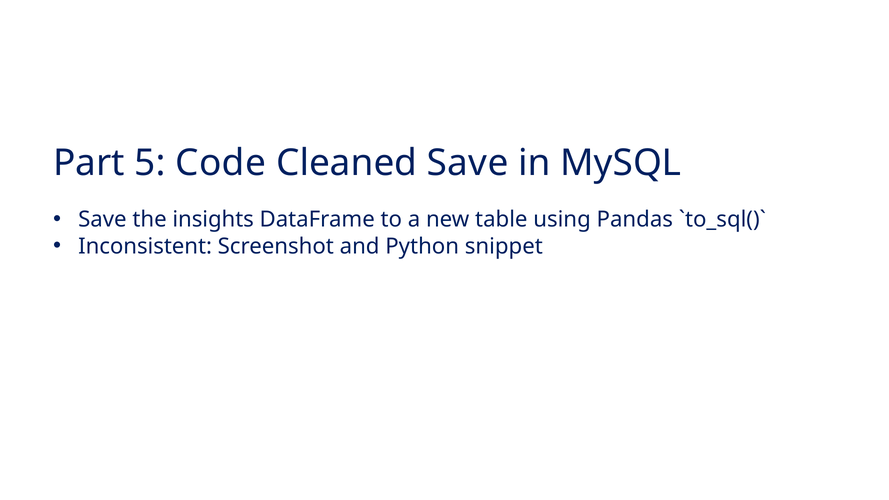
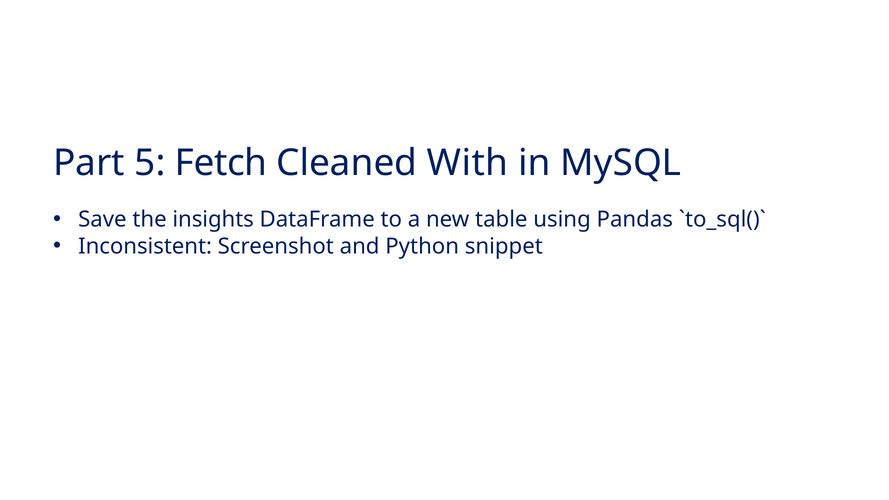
Code: Code -> Fetch
Cleaned Save: Save -> With
